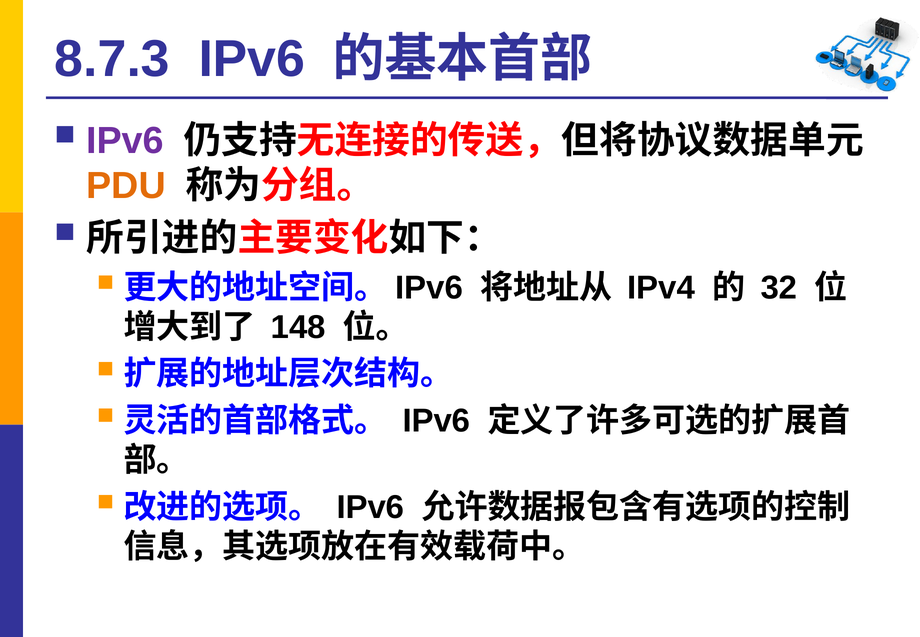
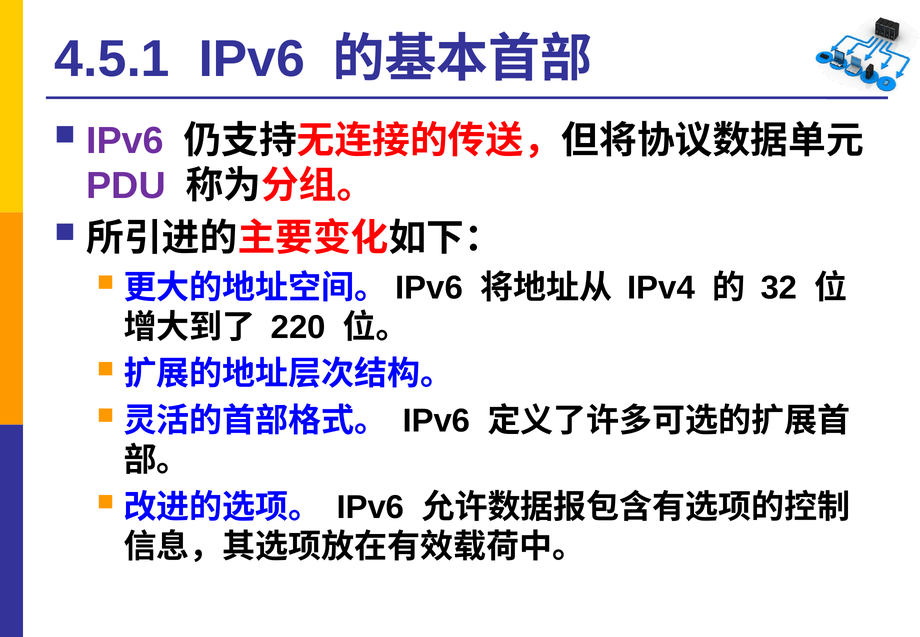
8.7.3: 8.7.3 -> 4.5.1
PDU colour: orange -> purple
148: 148 -> 220
